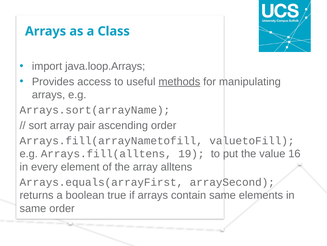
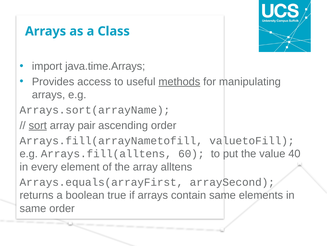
java.loop.Arrays: java.loop.Arrays -> java.time.Arrays
sort underline: none -> present
19: 19 -> 60
16: 16 -> 40
